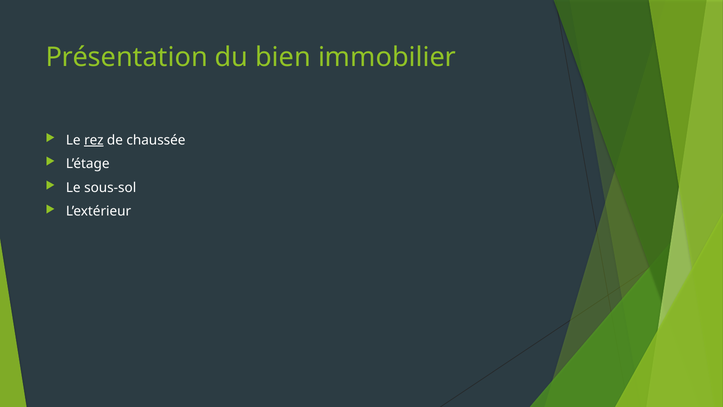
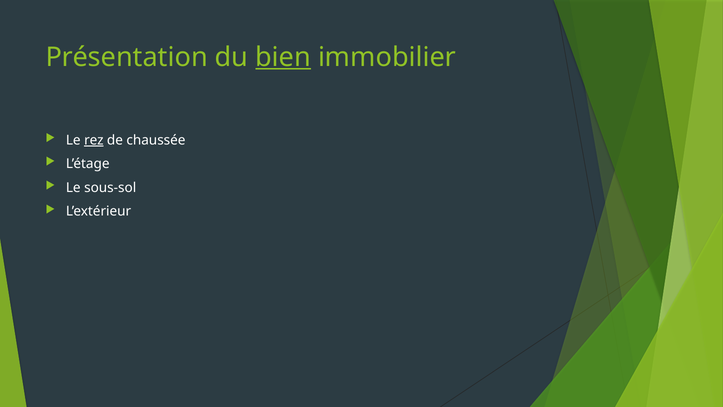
bien underline: none -> present
